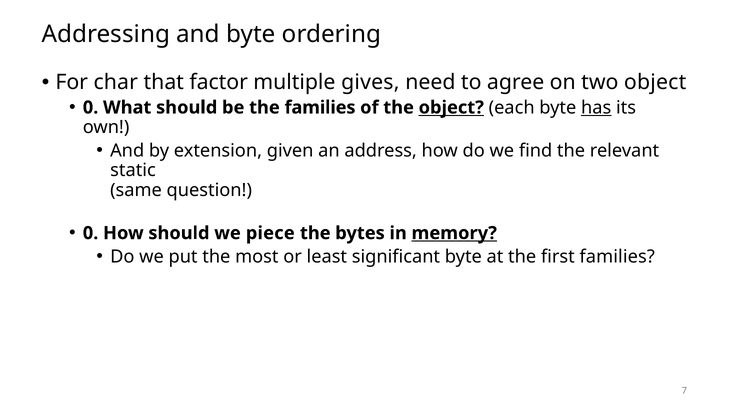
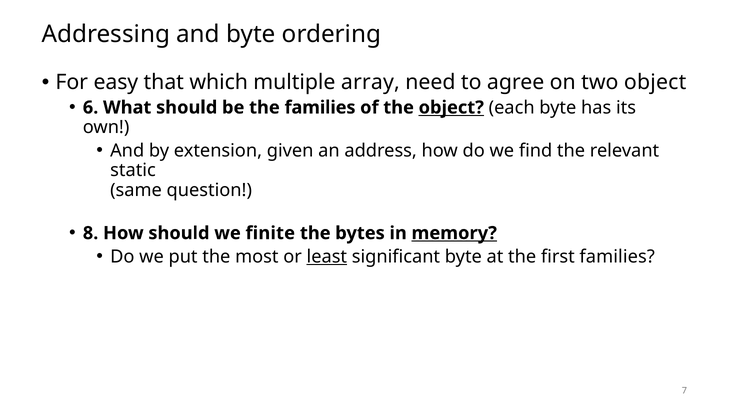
char: char -> easy
factor: factor -> which
gives: gives -> array
0 at (91, 108): 0 -> 6
has underline: present -> none
0 at (91, 233): 0 -> 8
piece: piece -> finite
least underline: none -> present
